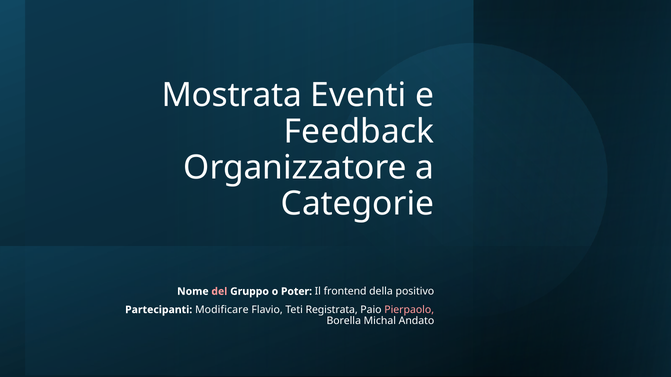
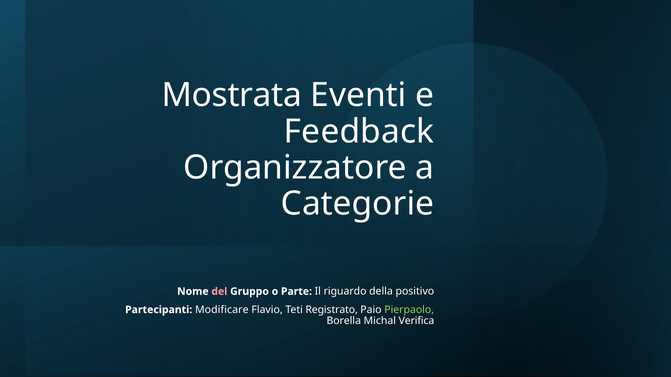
Poter: Poter -> Parte
frontend: frontend -> riguardo
Registrata: Registrata -> Registrato
Pierpaolo colour: pink -> light green
Andato: Andato -> Verifica
